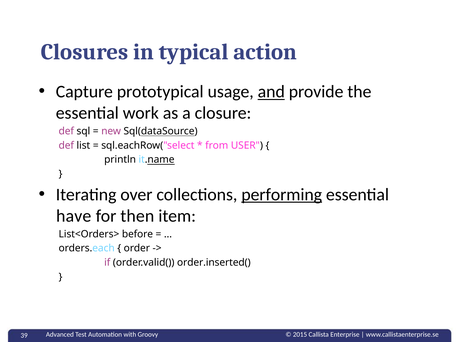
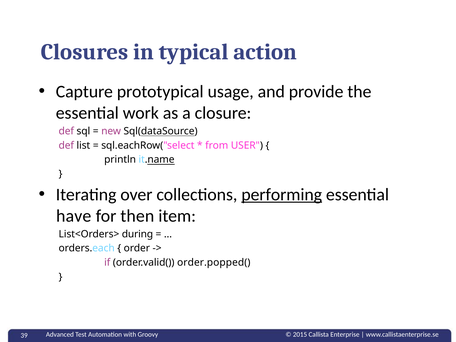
and underline: present -> none
before: before -> during
order.inserted(: order.inserted( -> order.popped(
